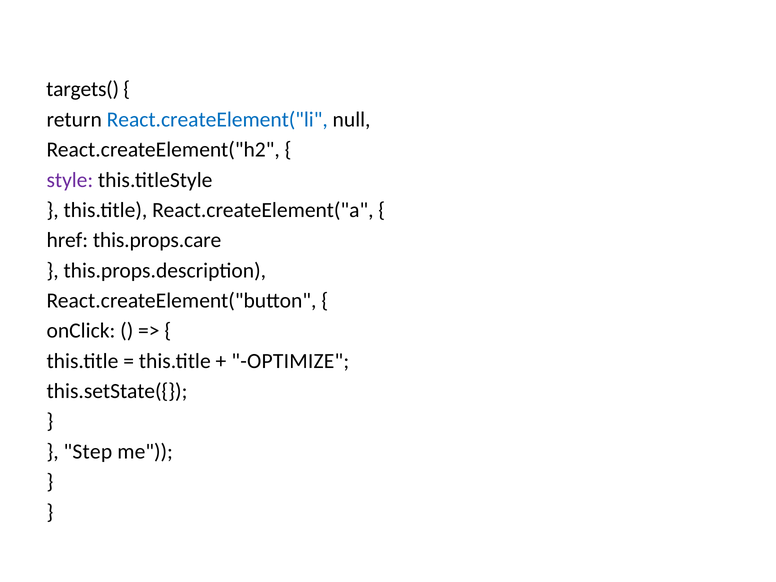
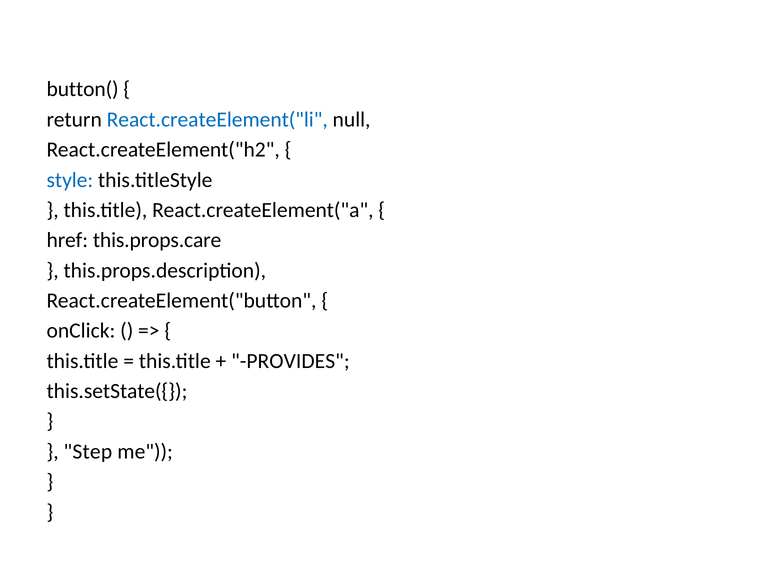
targets(: targets( -> button(
style colour: purple -> blue
OPTIMIZE: OPTIMIZE -> PROVIDES
